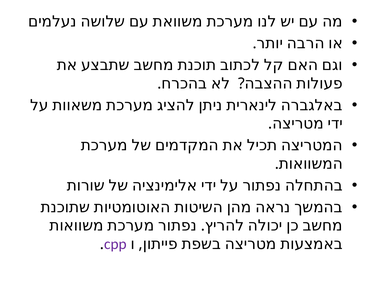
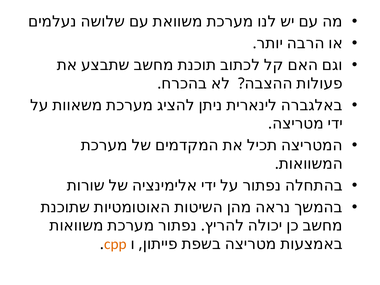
cpp colour: purple -> orange
